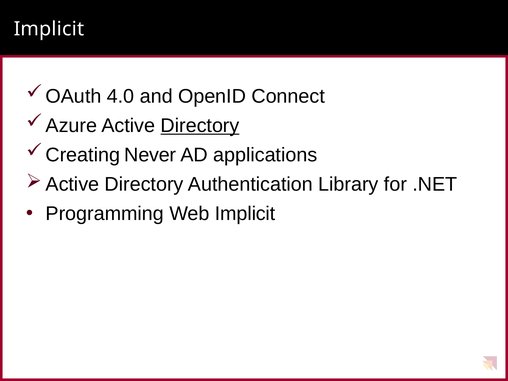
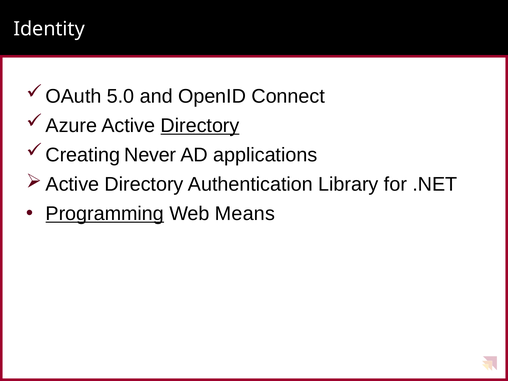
Implicit at (49, 29): Implicit -> Identity
4.0: 4.0 -> 5.0
Programming underline: none -> present
Web Implicit: Implicit -> Means
